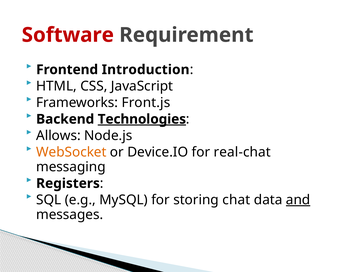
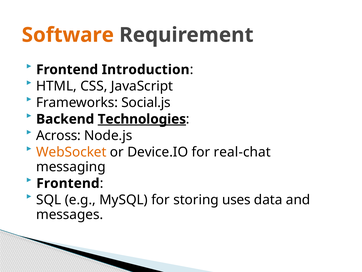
Software colour: red -> orange
Front.js: Front.js -> Social.js
Allows: Allows -> Across
Registers at (68, 183): Registers -> Frontend
chat: chat -> uses
and underline: present -> none
